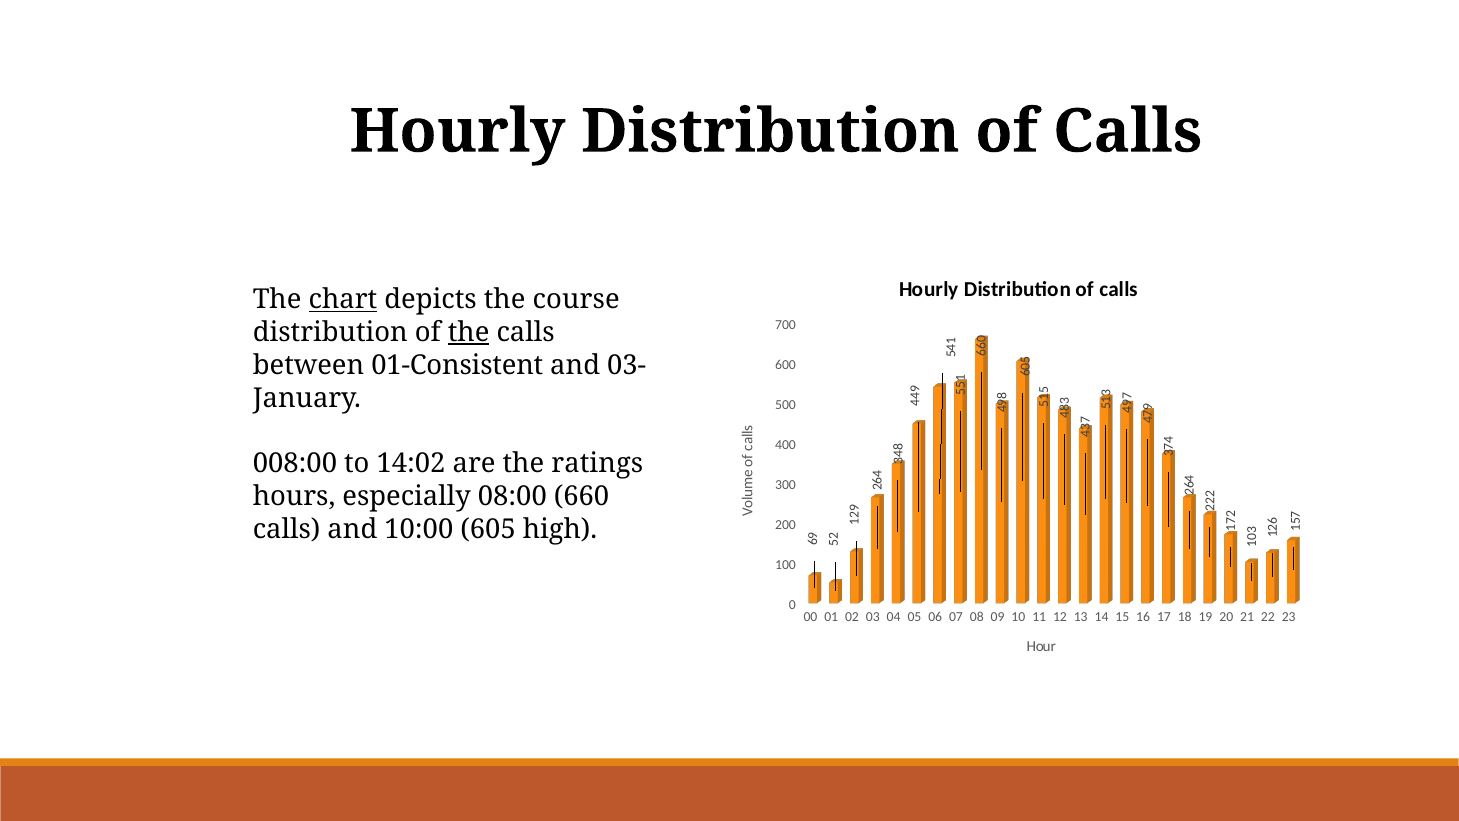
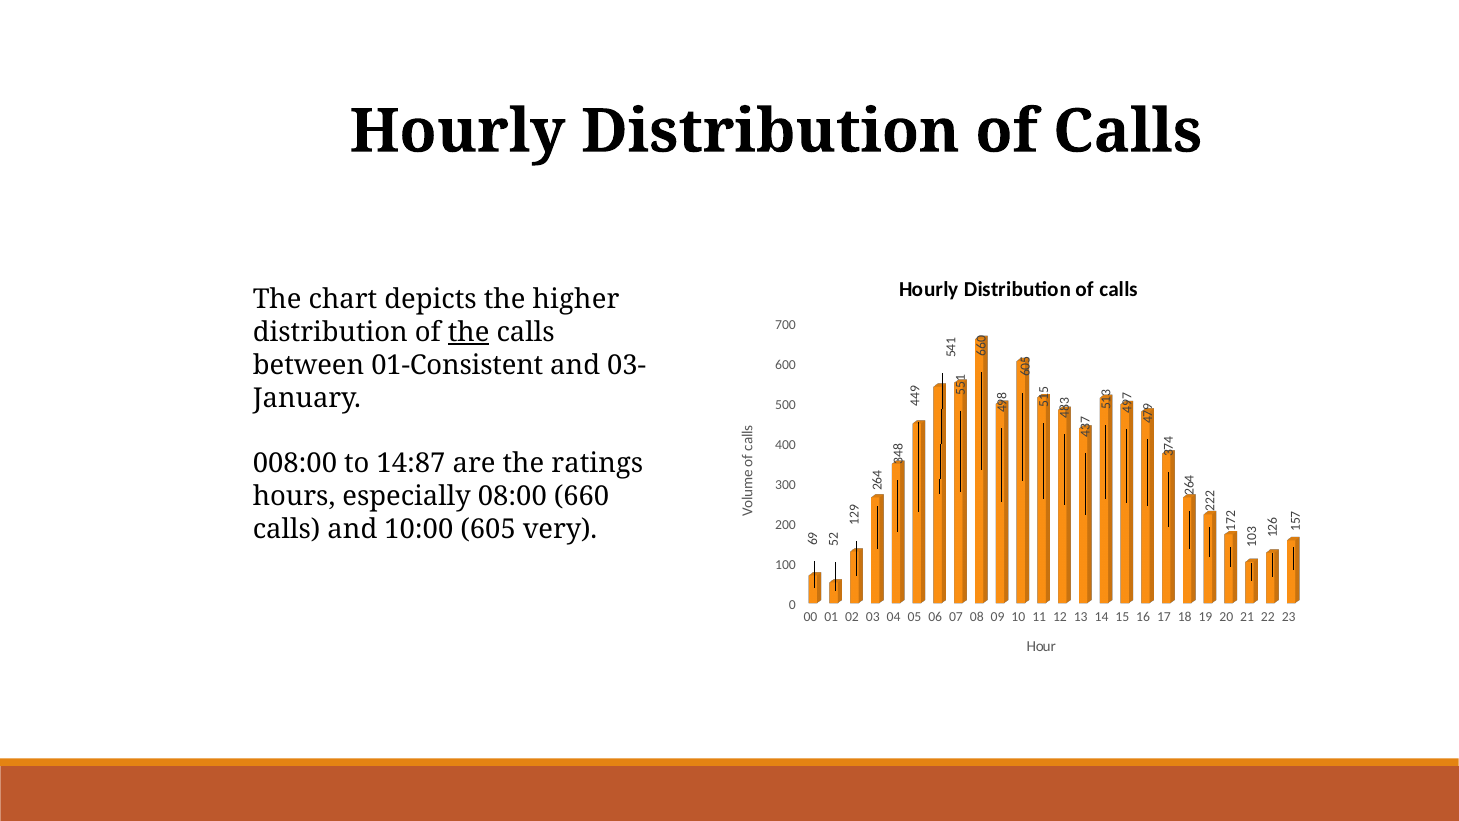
chart underline: present -> none
course: course -> higher
14:02: 14:02 -> 14:87
high: high -> very
